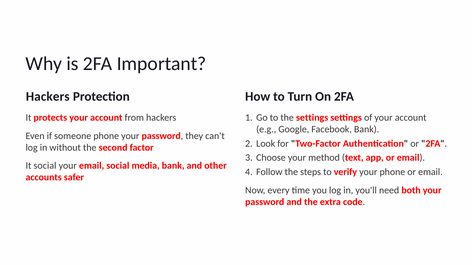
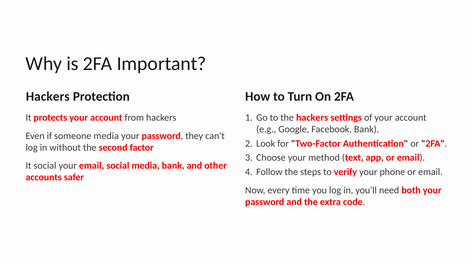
the settings: settings -> hackers
someone phone: phone -> media
